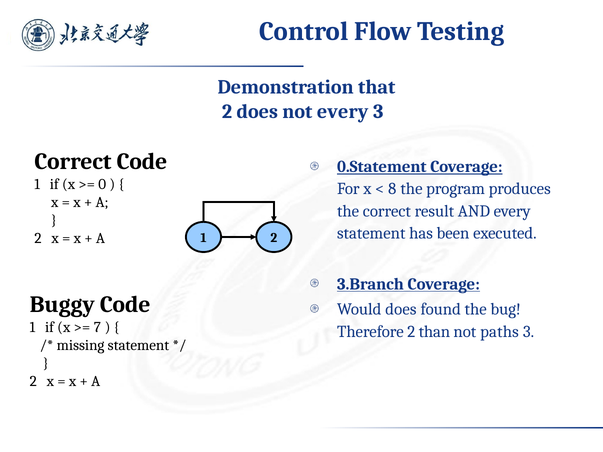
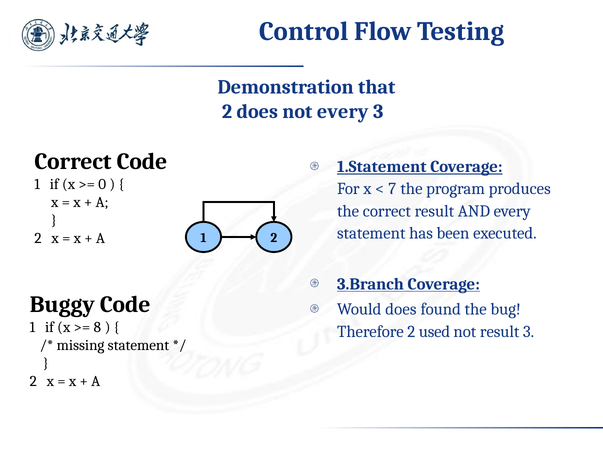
0.Statement: 0.Statement -> 1.Statement
8: 8 -> 7
7: 7 -> 8
than: than -> used
not paths: paths -> result
